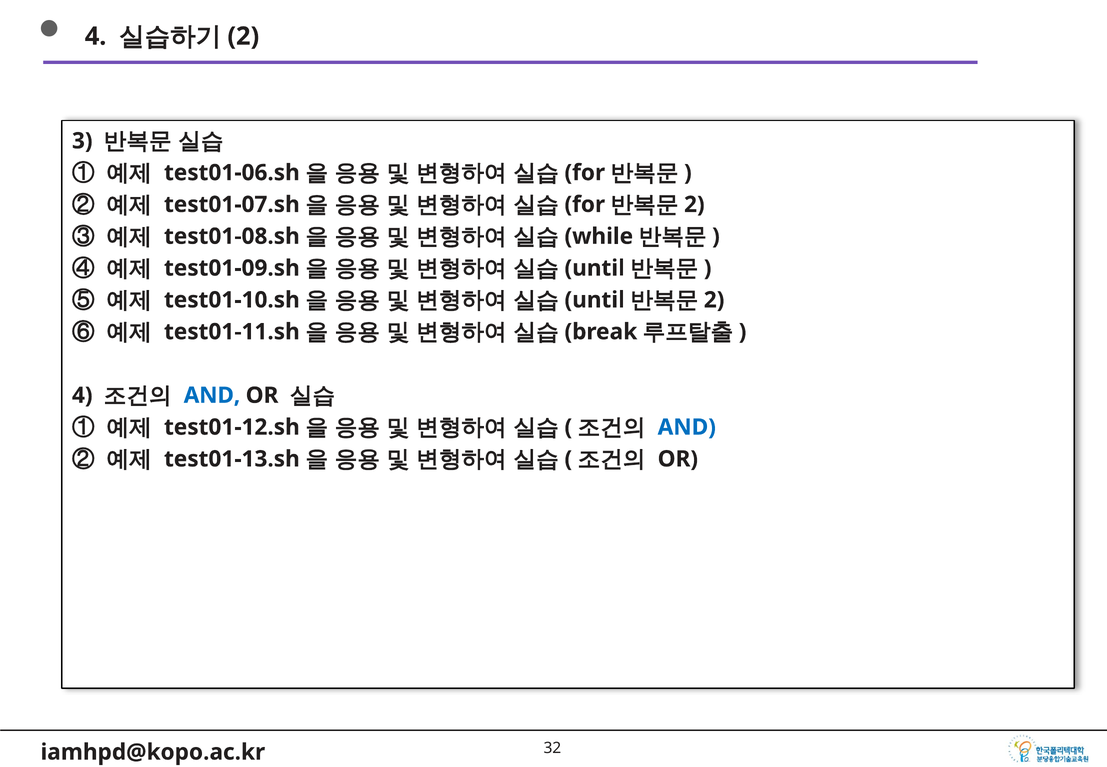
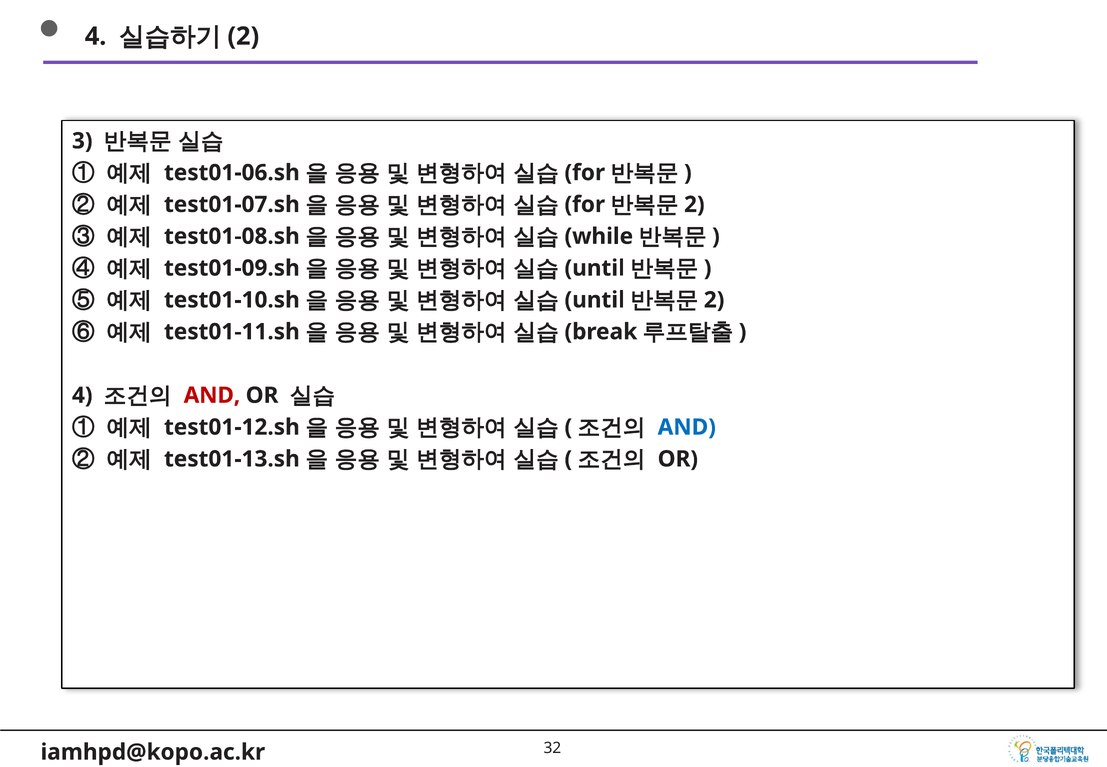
AND at (212, 395) colour: blue -> red
